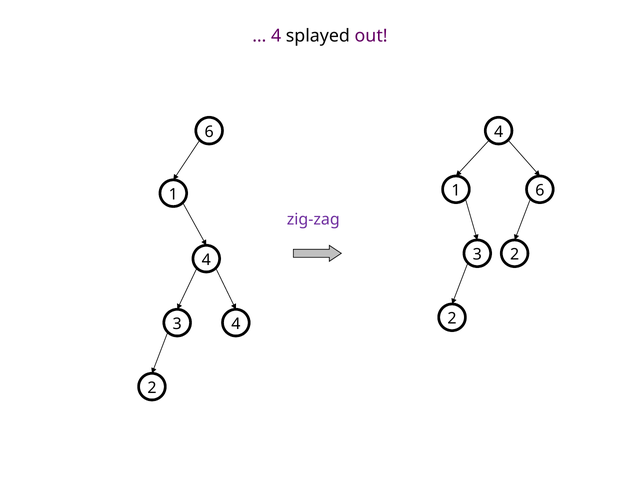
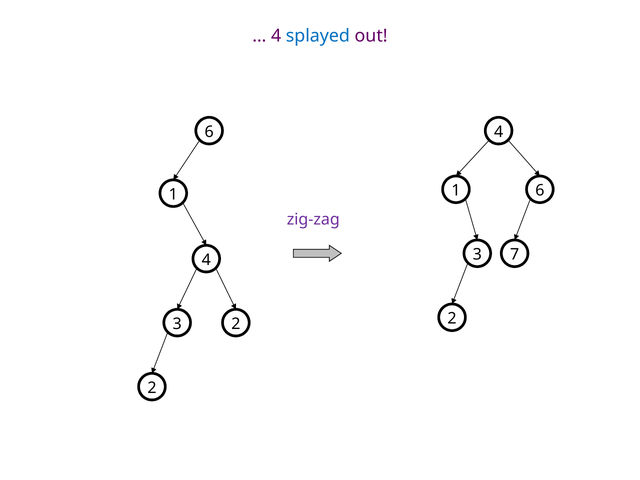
splayed colour: black -> blue
3 2: 2 -> 7
3 4: 4 -> 2
